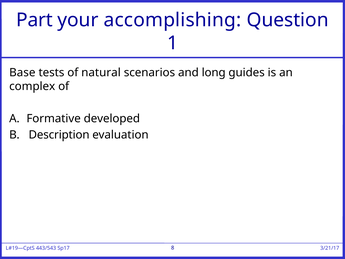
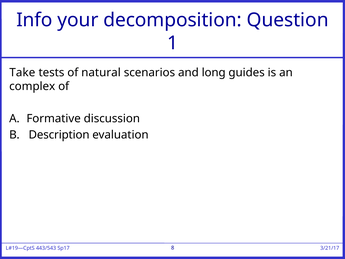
Part: Part -> Info
accomplishing: accomplishing -> decomposition
Base: Base -> Take
developed: developed -> discussion
